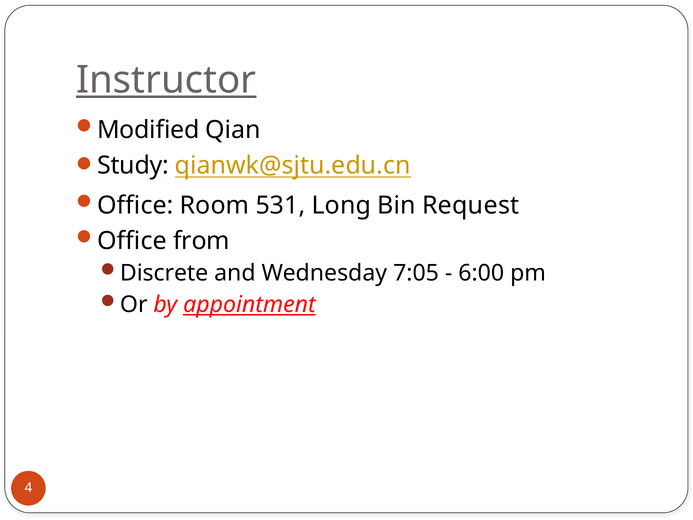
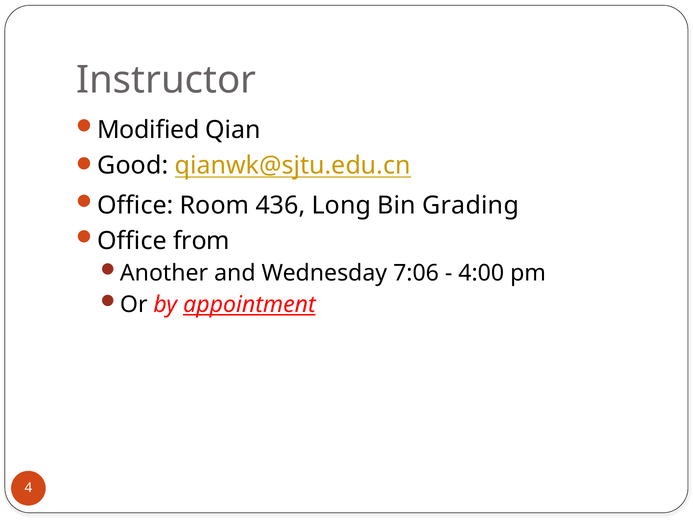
Instructor underline: present -> none
Study: Study -> Good
531: 531 -> 436
Request: Request -> Grading
Discrete: Discrete -> Another
7:05: 7:05 -> 7:06
6:00: 6:00 -> 4:00
